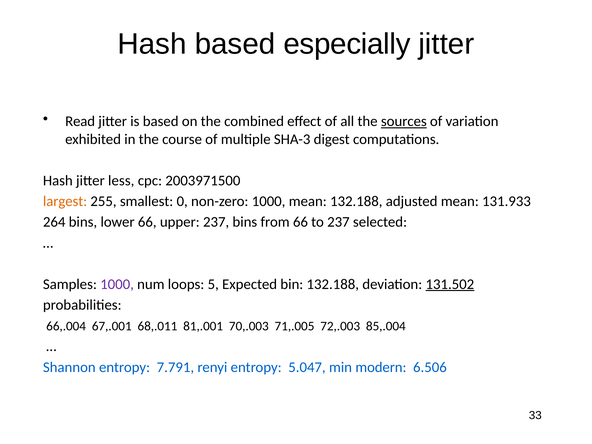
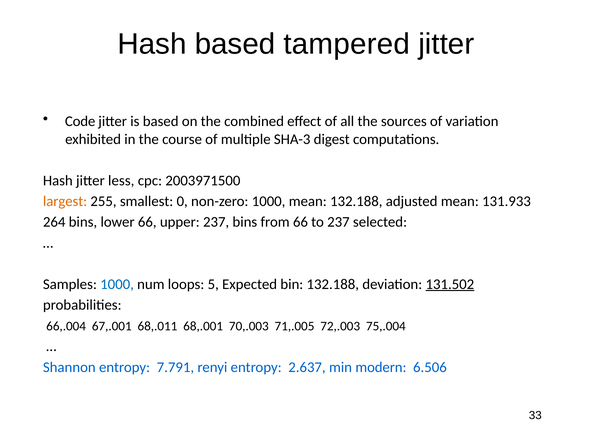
especially: especially -> tampered
Read: Read -> Code
sources underline: present -> none
1000 at (117, 284) colour: purple -> blue
81,.001: 81,.001 -> 68,.001
85,.004: 85,.004 -> 75,.004
5.047: 5.047 -> 2.637
